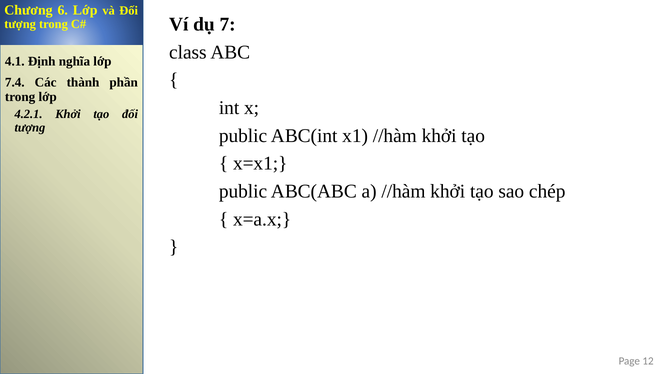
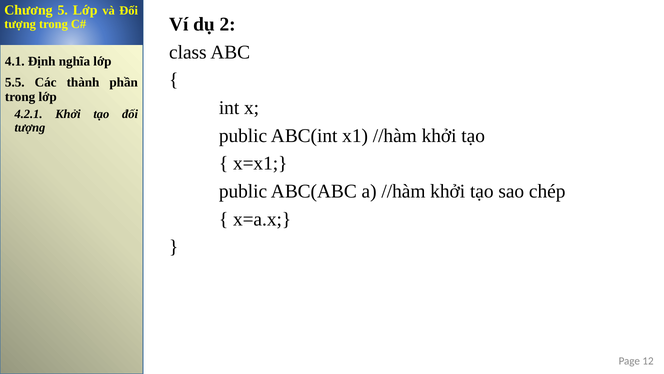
6: 6 -> 5
7: 7 -> 2
7.4: 7.4 -> 5.5
